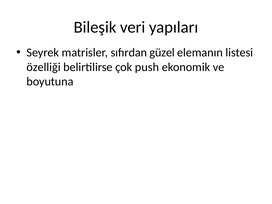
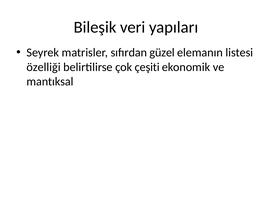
push: push -> çeşiti
boyutuna: boyutuna -> mantıksal
